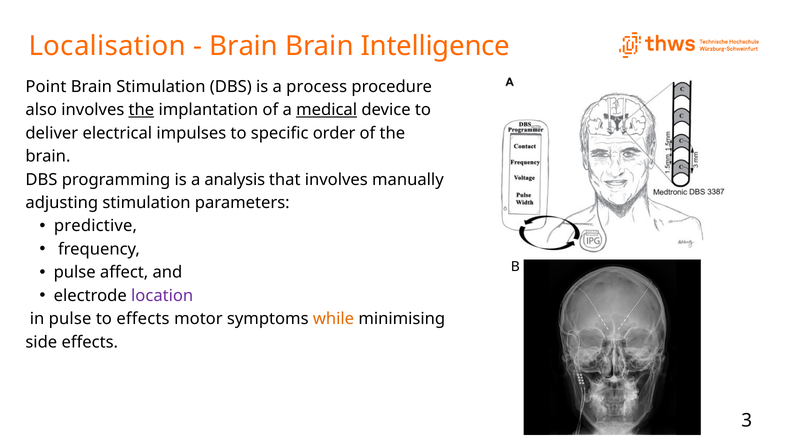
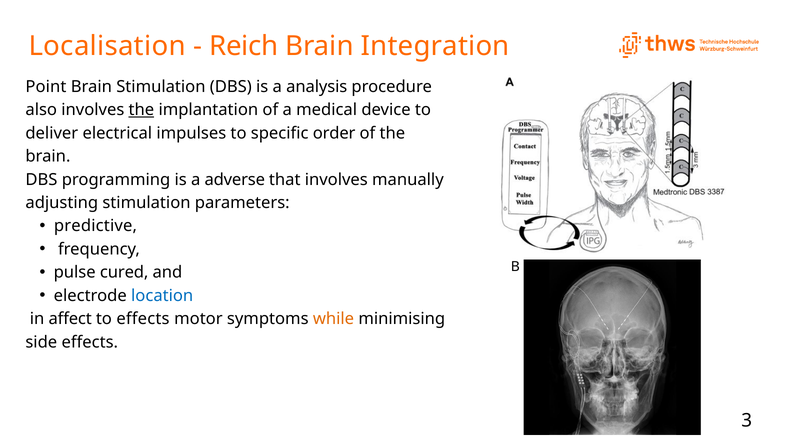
Brain at (244, 46): Brain -> Reich
Intelligence: Intelligence -> Integration
process: process -> analysis
medical underline: present -> none
analysis: analysis -> adverse
affect: affect -> cured
location colour: purple -> blue
in pulse: pulse -> affect
